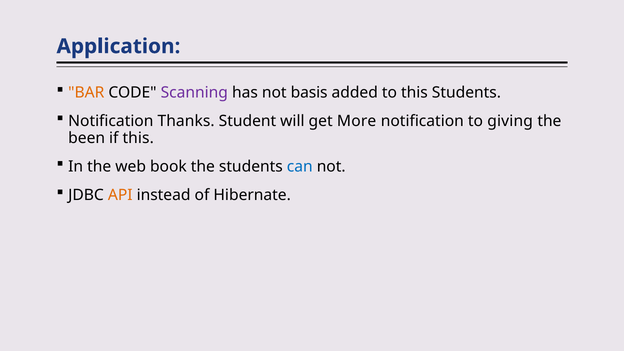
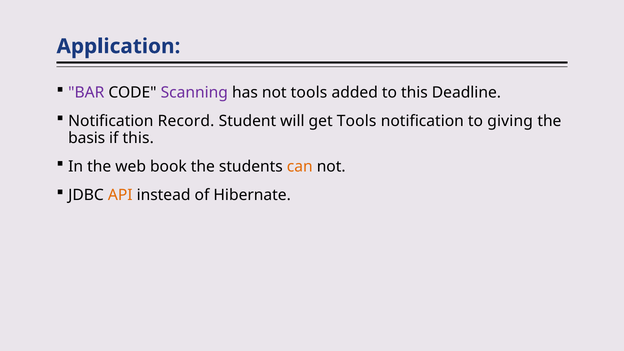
BAR colour: orange -> purple
not basis: basis -> tools
this Students: Students -> Deadline
Thanks: Thanks -> Record
get More: More -> Tools
been: been -> basis
can colour: blue -> orange
